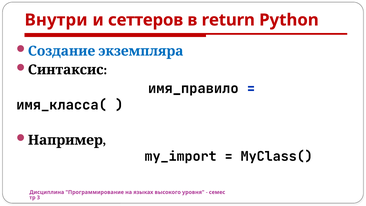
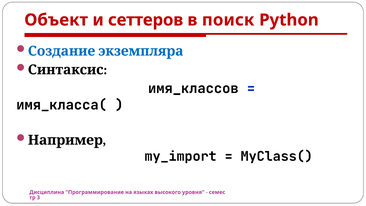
Внутри: Внутри -> Объект
return: return -> поиск
имя_правило: имя_правило -> имя_классов
